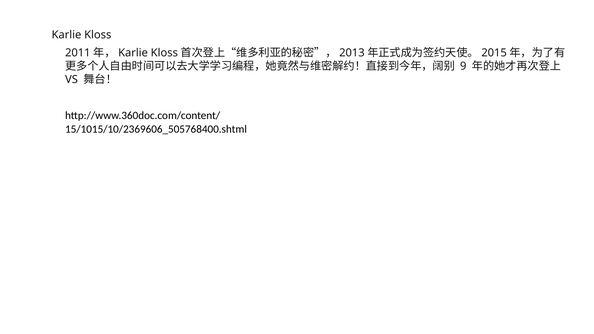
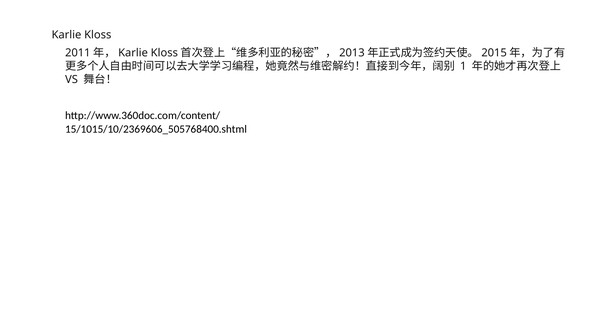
9: 9 -> 1
